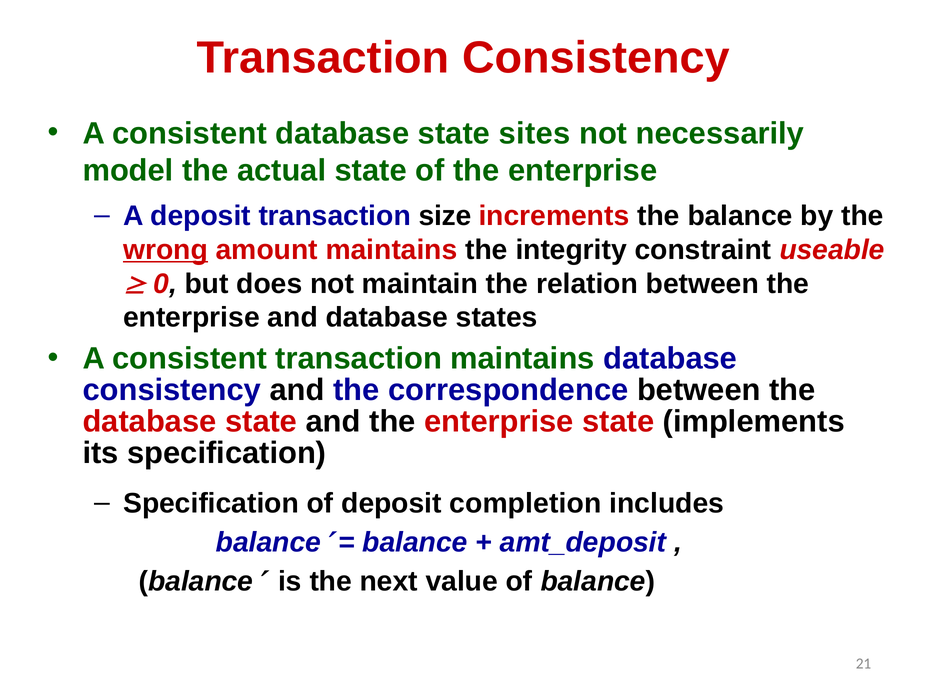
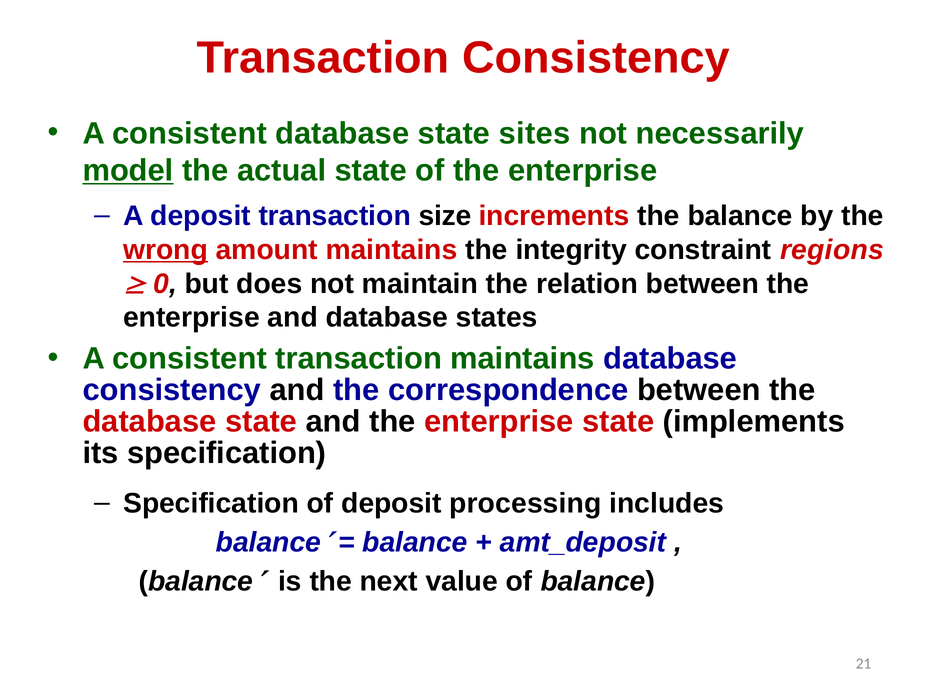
model underline: none -> present
useable: useable -> regions
completion: completion -> processing
